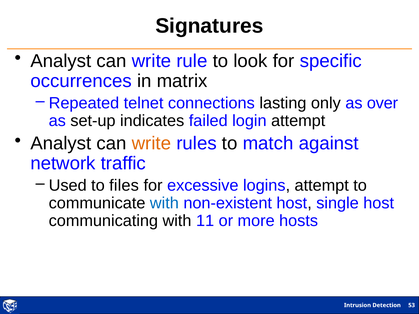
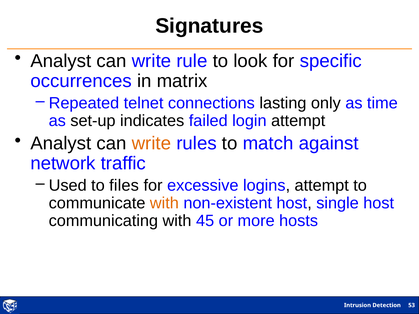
over: over -> time
with at (164, 203) colour: blue -> orange
11: 11 -> 45
